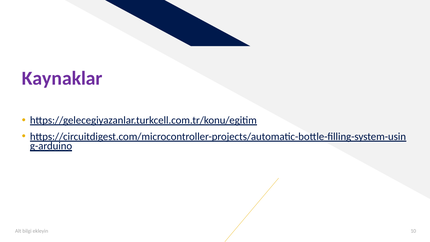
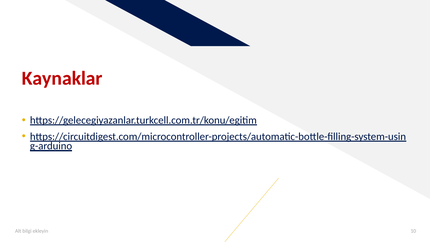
Kaynaklar colour: purple -> red
